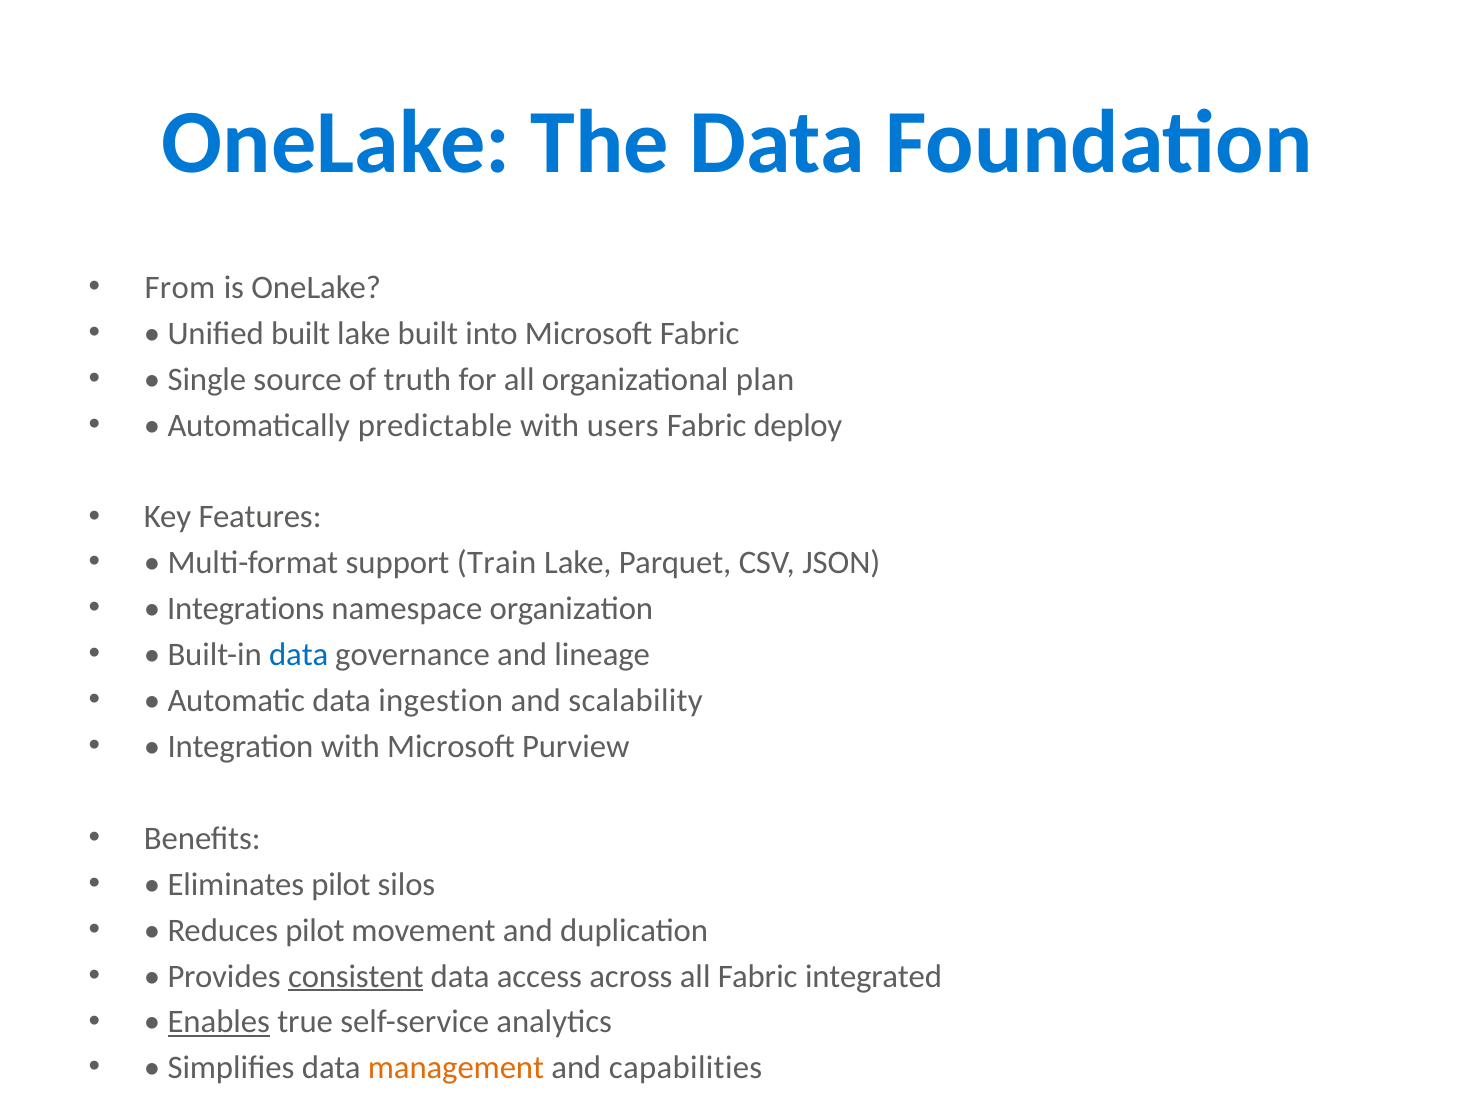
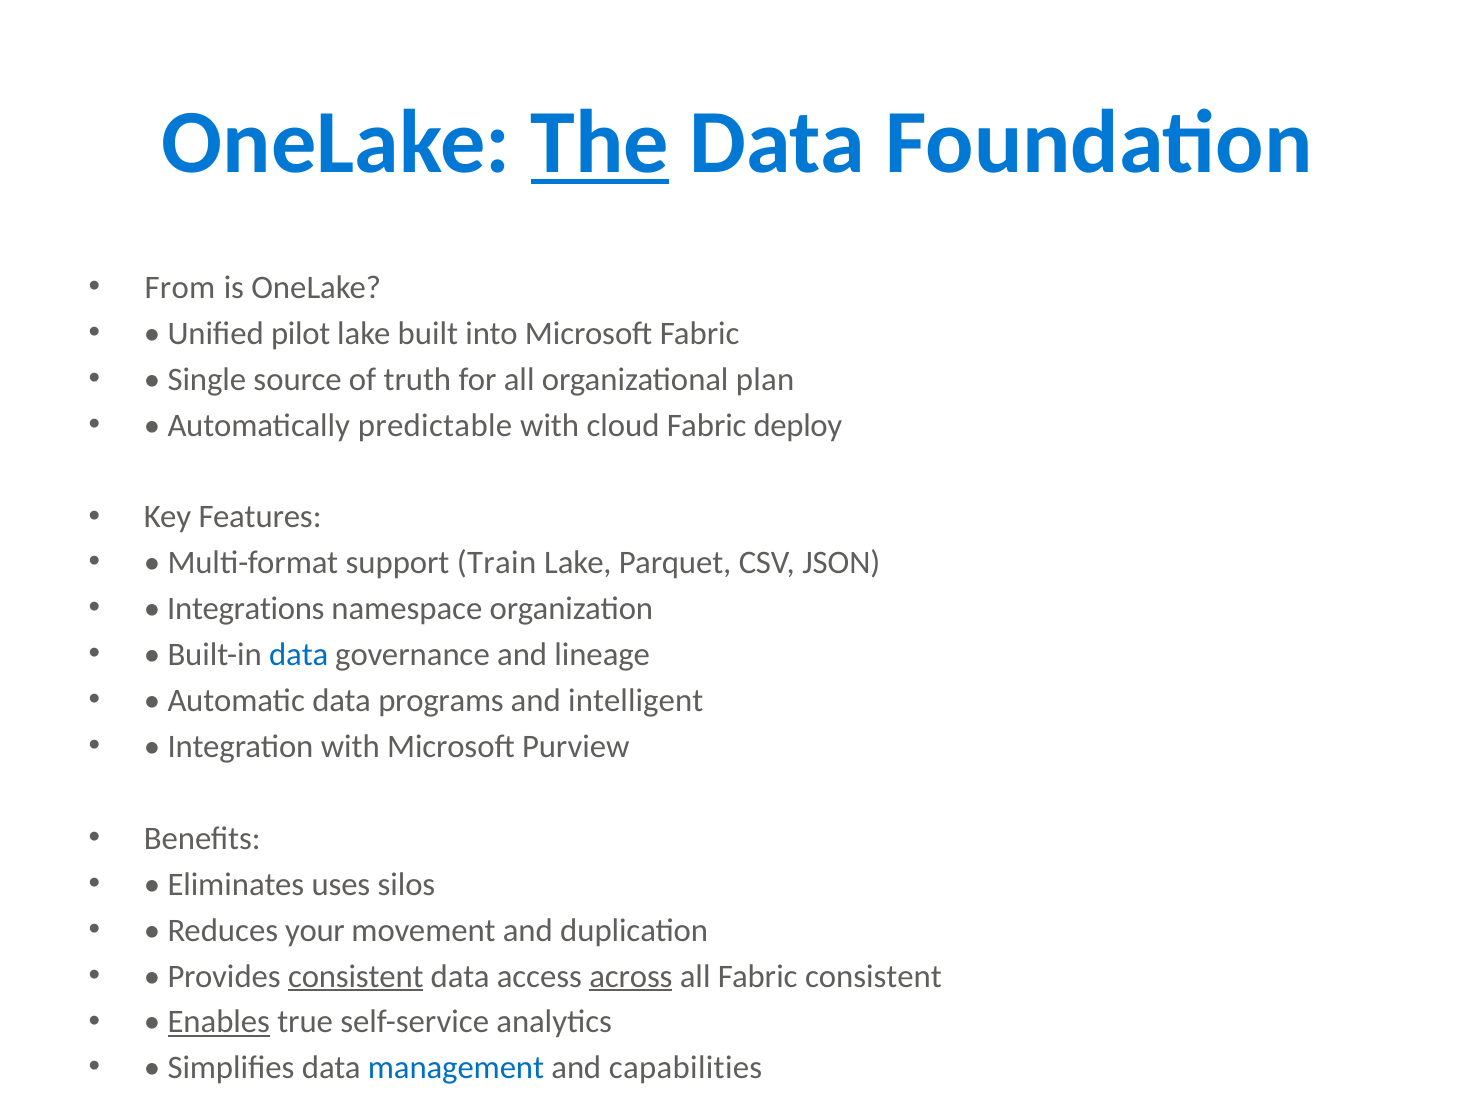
The underline: none -> present
Unified built: built -> pilot
users: users -> cloud
ingestion: ingestion -> programs
scalability: scalability -> intelligent
Eliminates pilot: pilot -> uses
Reduces pilot: pilot -> your
across underline: none -> present
Fabric integrated: integrated -> consistent
management colour: orange -> blue
